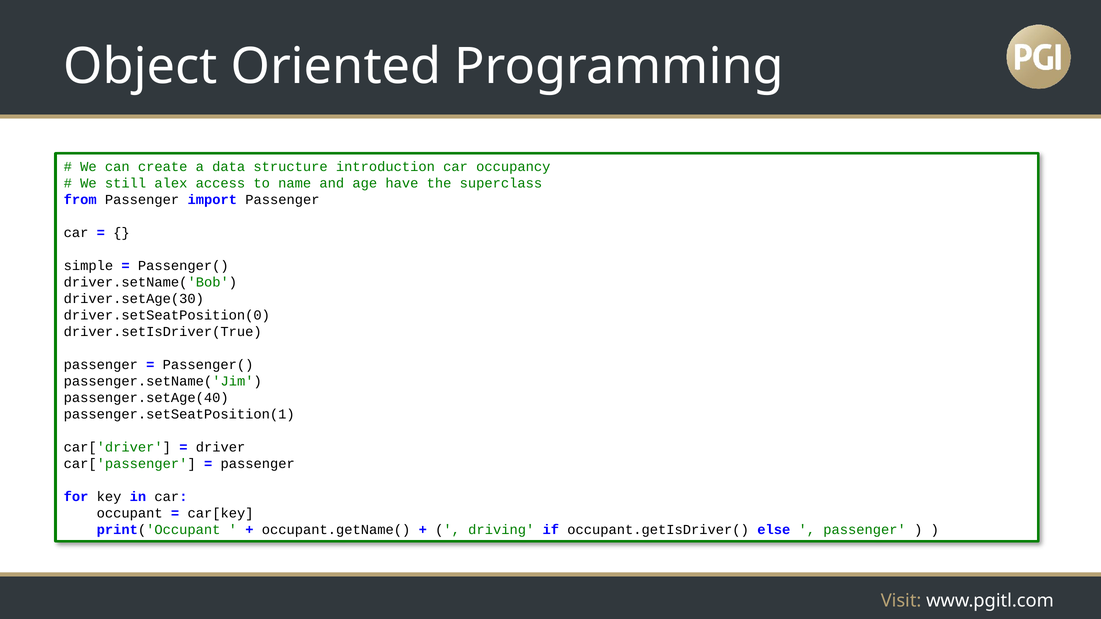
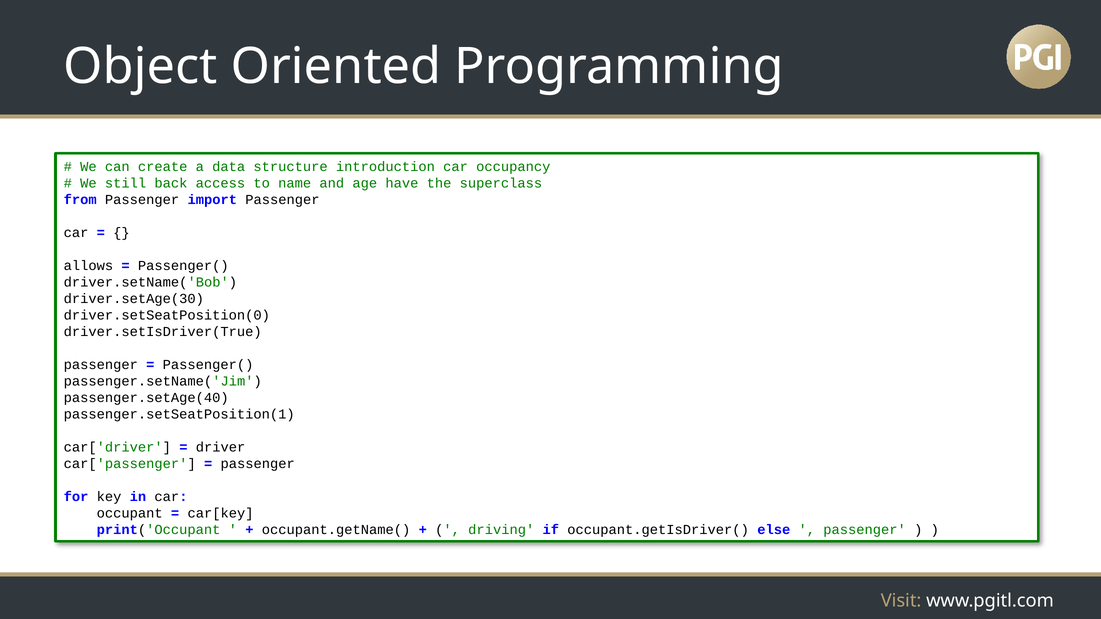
alex: alex -> back
simple: simple -> allows
